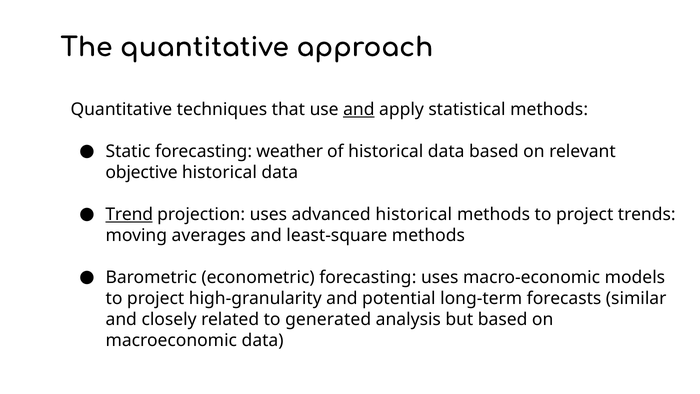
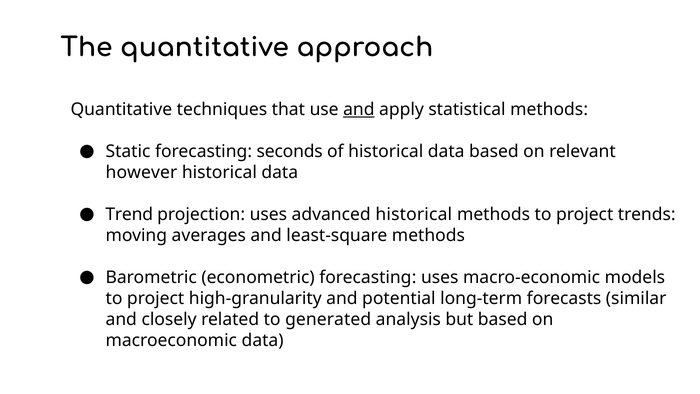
weather: weather -> seconds
objective: objective -> however
Trend underline: present -> none
